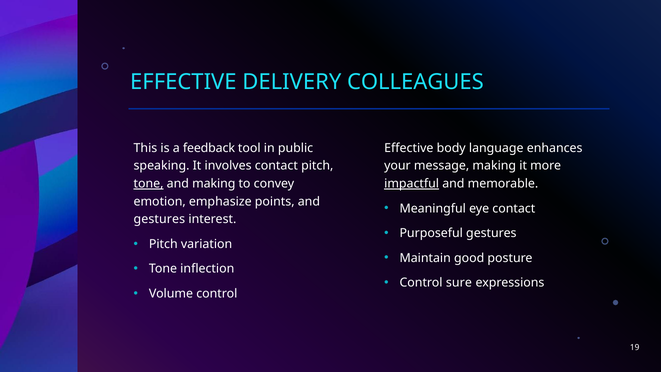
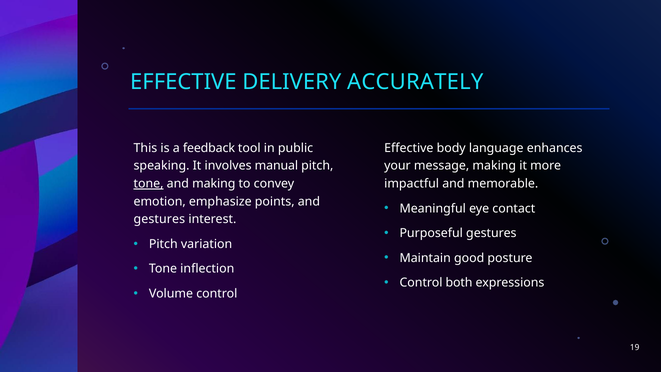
COLLEAGUES: COLLEAGUES -> ACCURATELY
involves contact: contact -> manual
impactful underline: present -> none
sure: sure -> both
